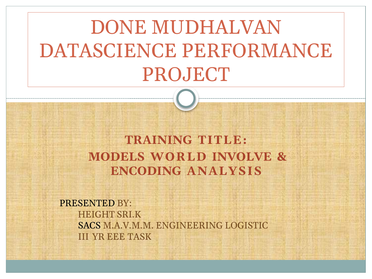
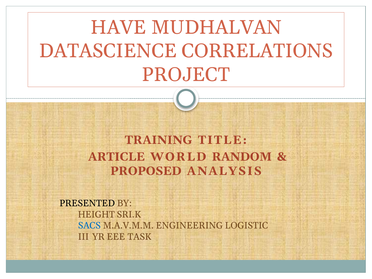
DONE: DONE -> HAVE
PERFORMANCE: PERFORMANCE -> CORRELATIONS
MODELS: MODELS -> ARTICLE
INVOLVE: INVOLVE -> RANDOM
ENCODING: ENCODING -> PROPOSED
SACS colour: black -> blue
